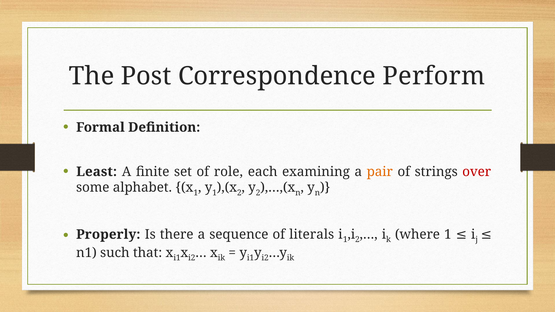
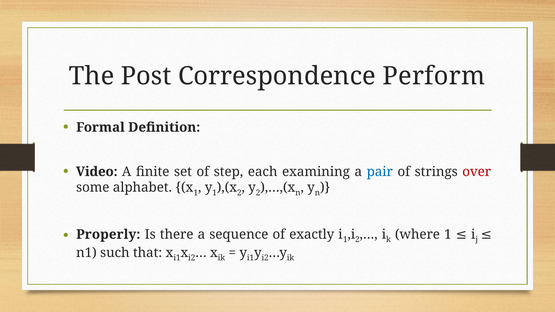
Least: Least -> Video
role: role -> step
pair colour: orange -> blue
literals: literals -> exactly
